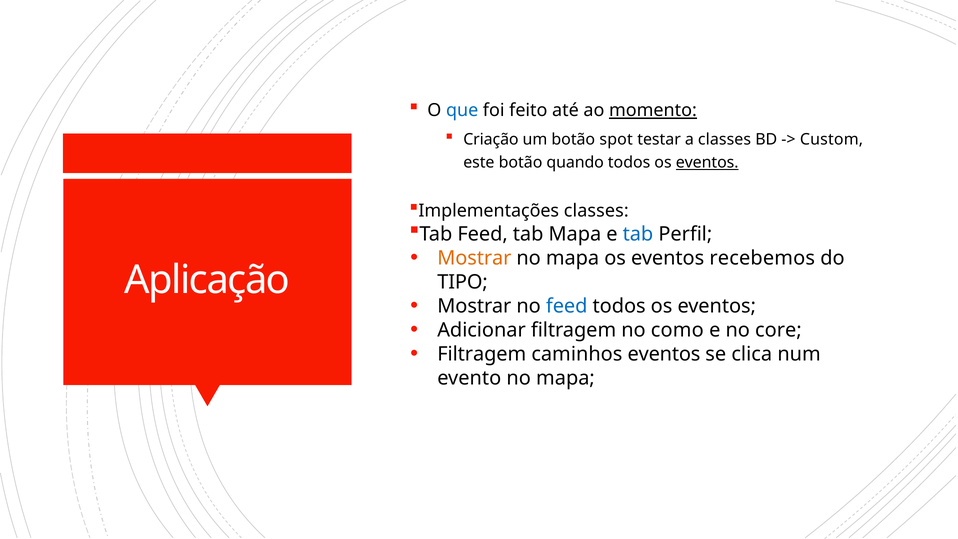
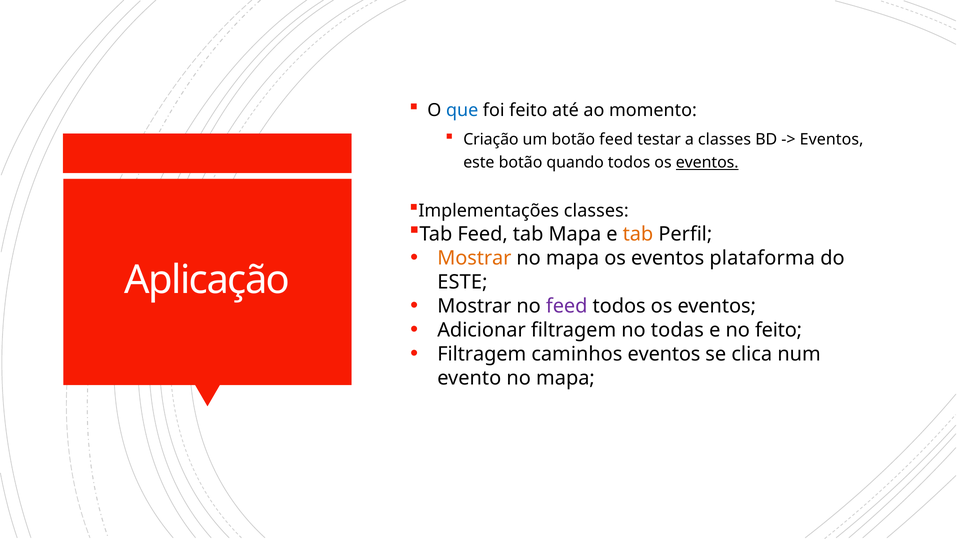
momento underline: present -> none
botão spot: spot -> feed
Custom at (832, 140): Custom -> Eventos
tab at (638, 234) colour: blue -> orange
recebemos: recebemos -> plataforma
TIPO at (463, 282): TIPO -> ESTE
feed at (567, 306) colour: blue -> purple
como: como -> todas
no core: core -> feito
